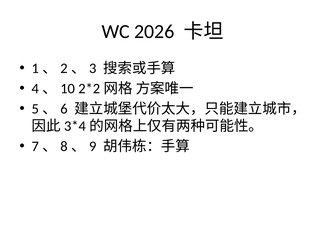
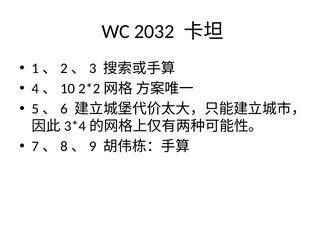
2026: 2026 -> 2032
